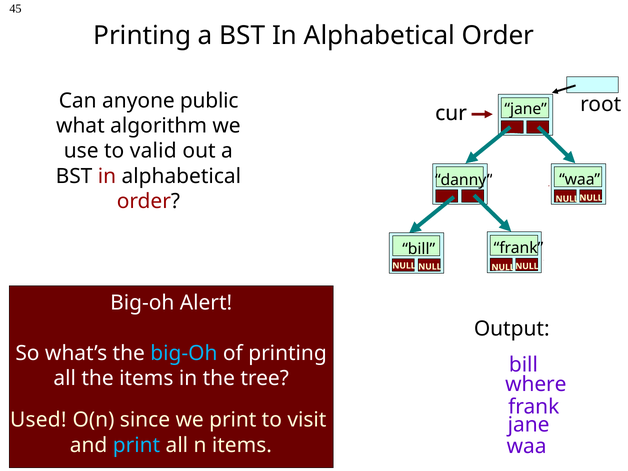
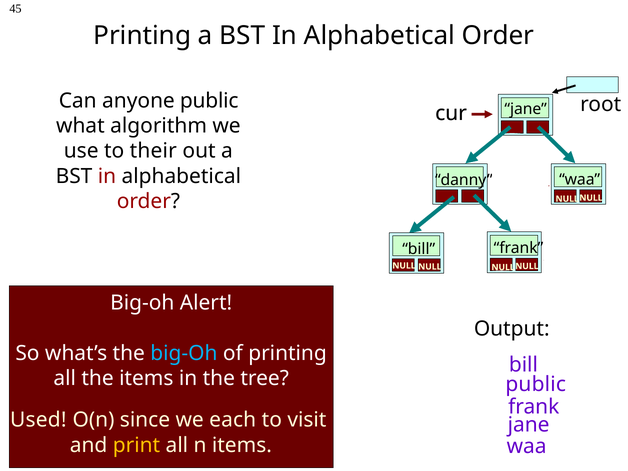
valid: valid -> their
where at (536, 384): where -> public
we print: print -> each
print at (136, 445) colour: light blue -> yellow
